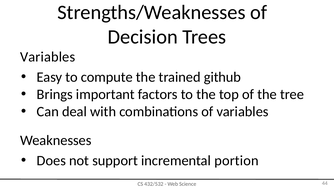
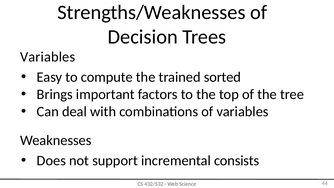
github: github -> sorted
portion: portion -> consists
